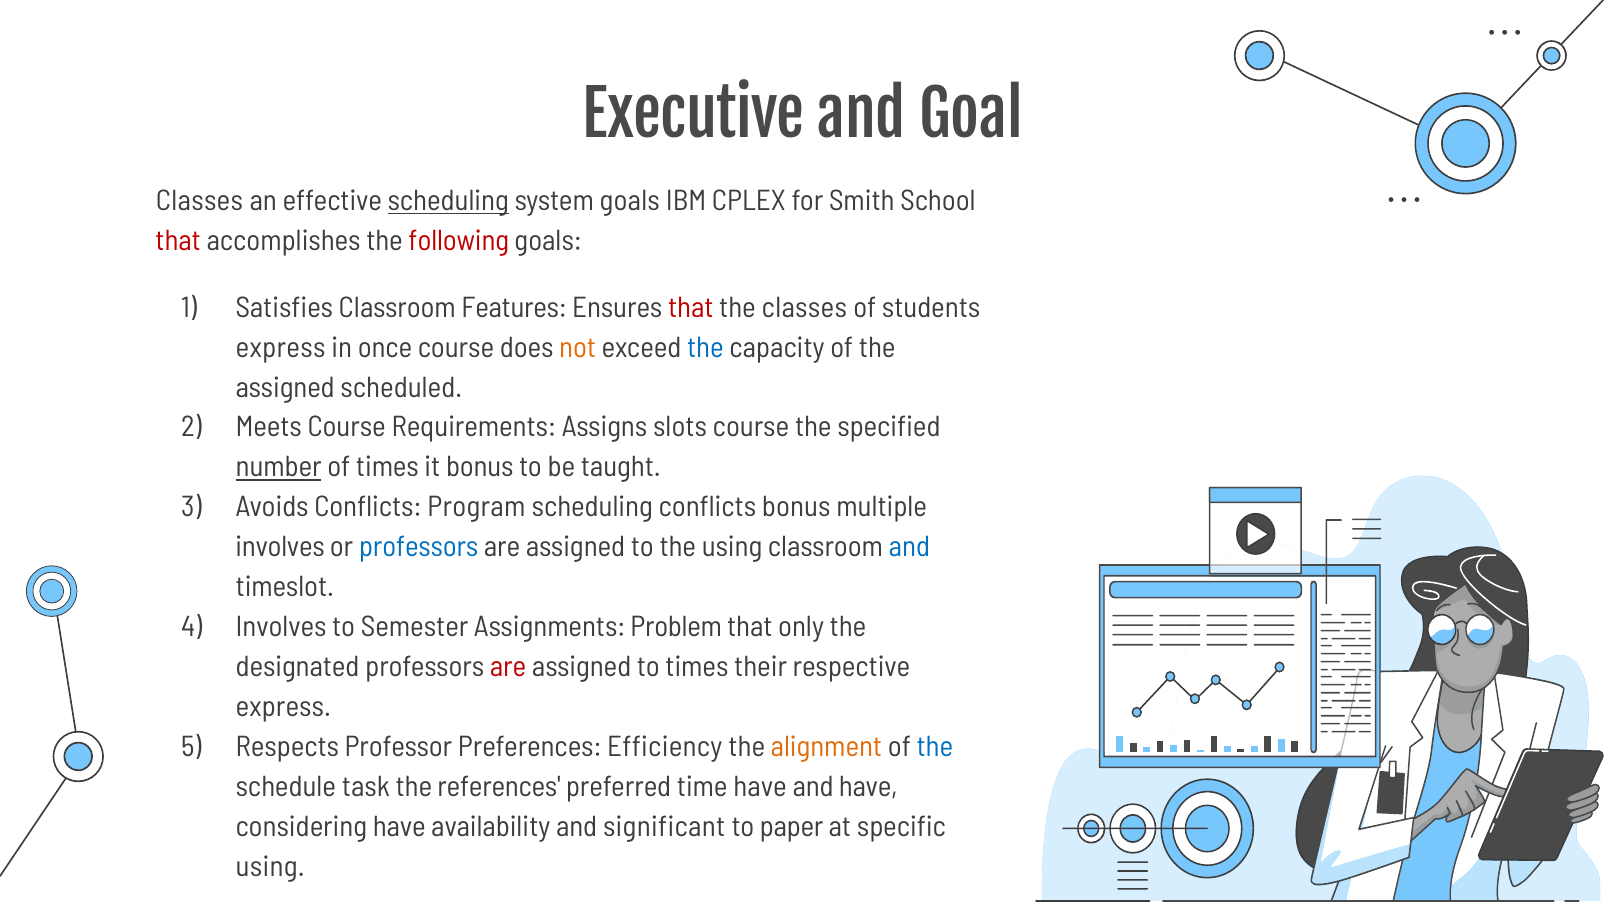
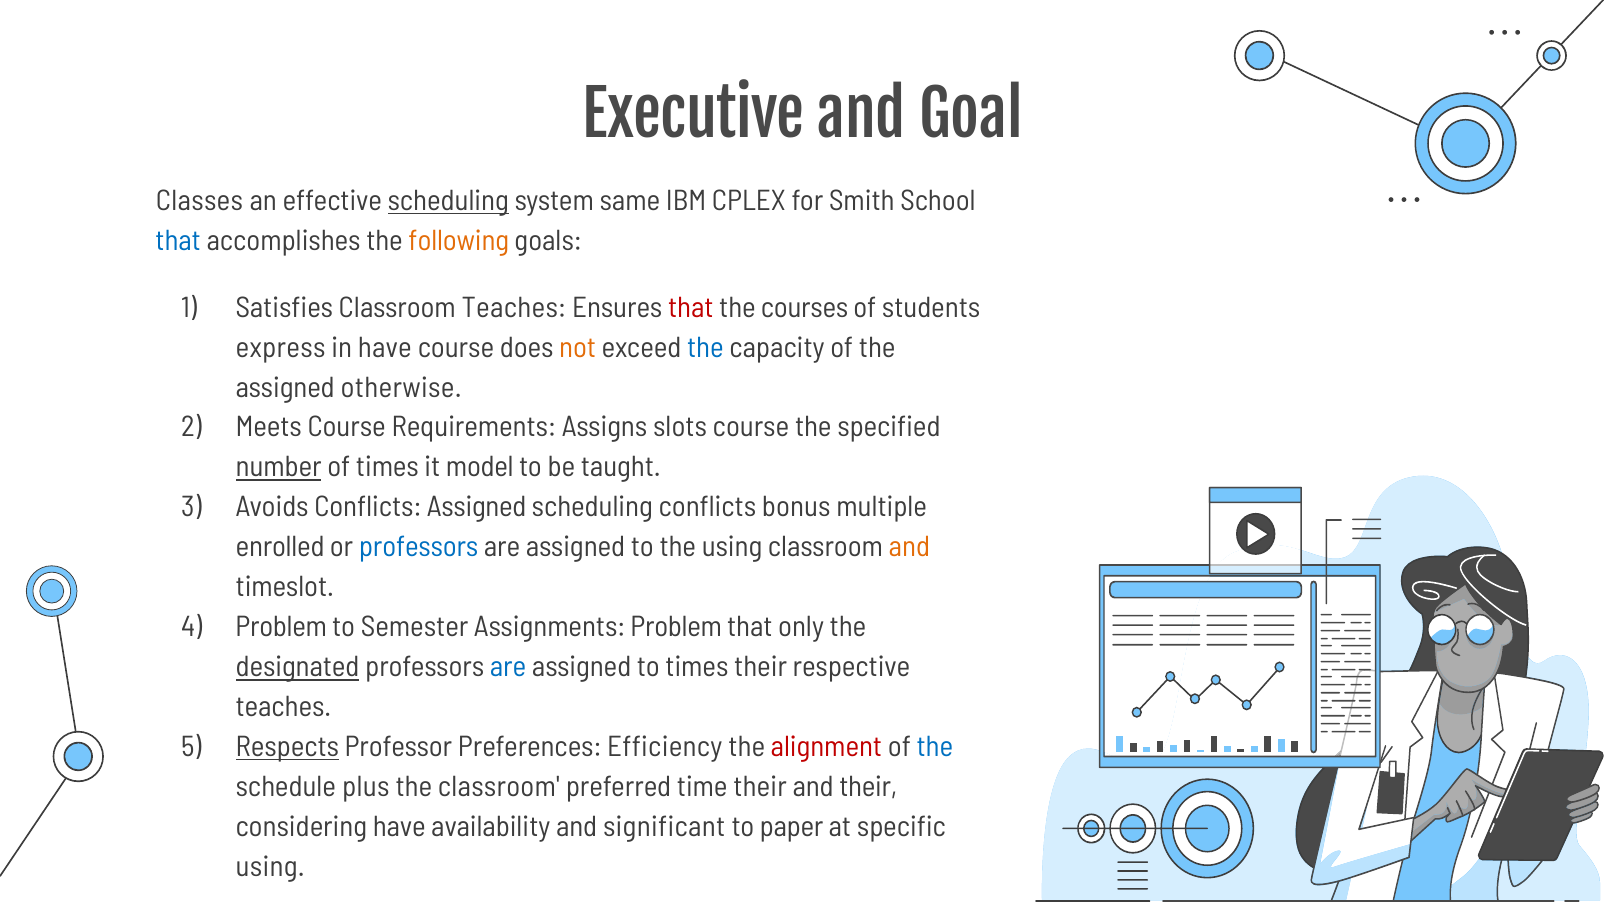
system goals: goals -> same
that at (178, 241) colour: red -> blue
following colour: red -> orange
Classroom Features: Features -> Teaches
the classes: classes -> courses
in once: once -> have
scheduled: scheduled -> otherwise
it bonus: bonus -> model
Conflicts Program: Program -> Assigned
involves at (280, 547): involves -> enrolled
and at (909, 547) colour: blue -> orange
Involves at (281, 627): Involves -> Problem
designated underline: none -> present
are at (508, 667) colour: red -> blue
express at (283, 707): express -> teaches
Respects underline: none -> present
alignment colour: orange -> red
task: task -> plus
the references: references -> classroom
time have: have -> their
and have: have -> their
